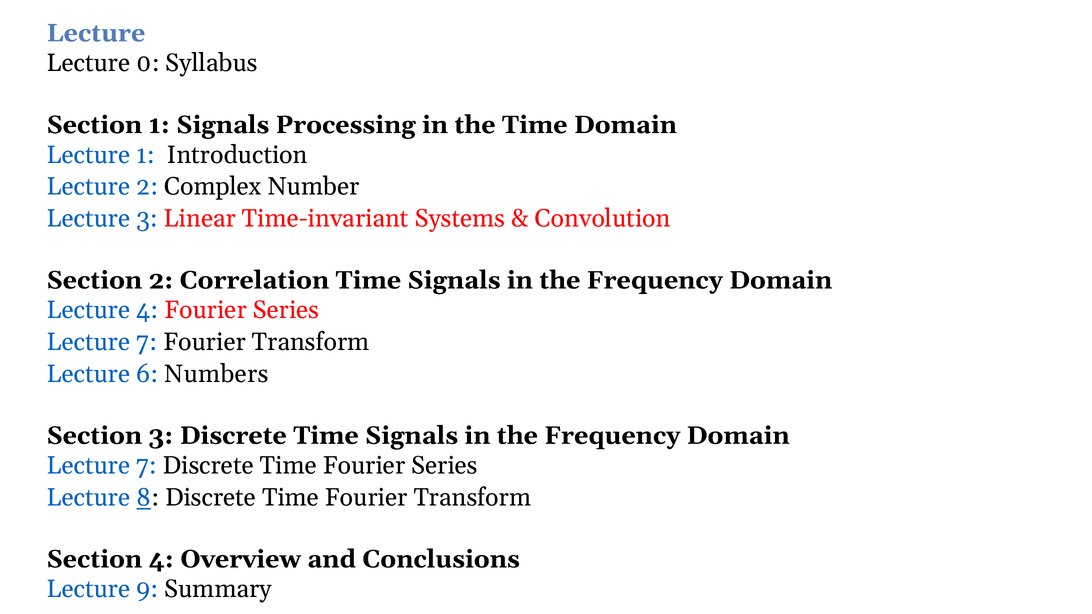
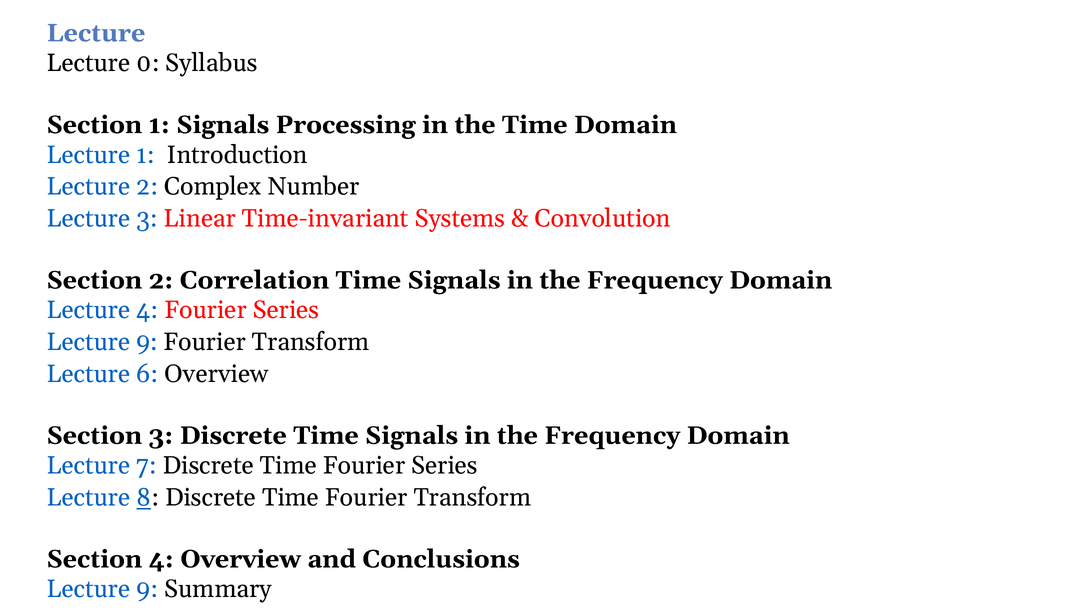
7 at (147, 342): 7 -> 9
6 Numbers: Numbers -> Overview
